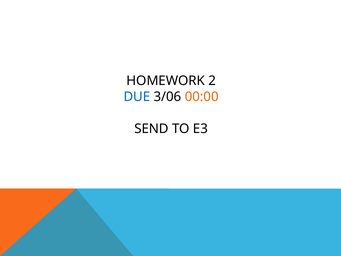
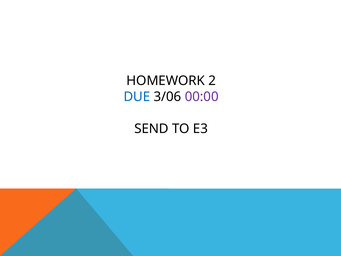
00:00 colour: orange -> purple
